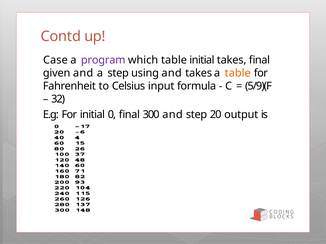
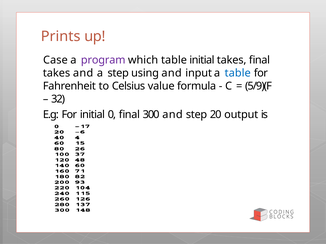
Contd: Contd -> Prints
given at (57, 73): given -> takes
and takes: takes -> input
table at (238, 73) colour: orange -> blue
input: input -> value
